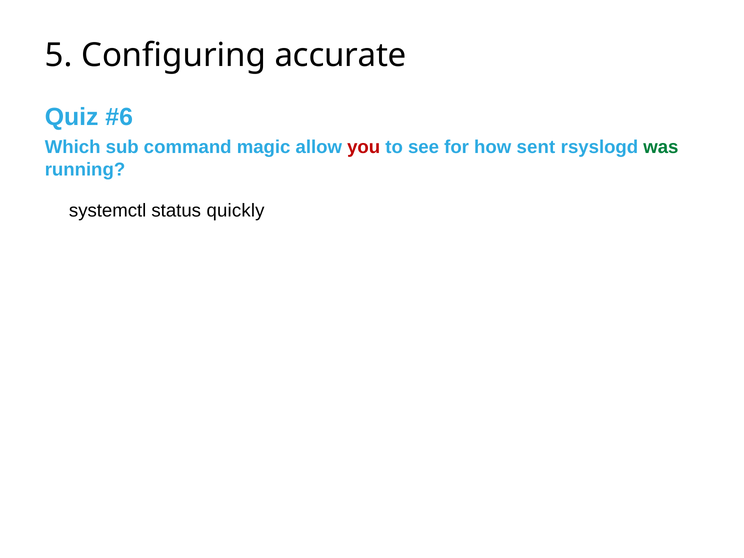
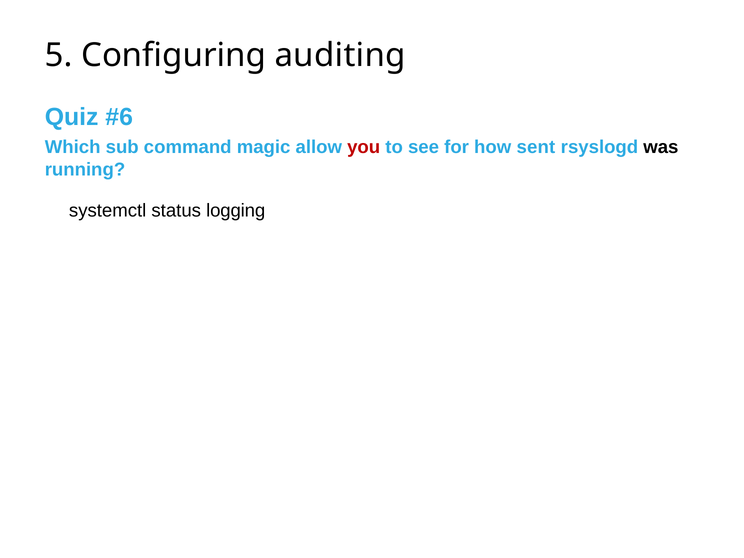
accurate: accurate -> auditing
was colour: green -> black
quickly: quickly -> logging
